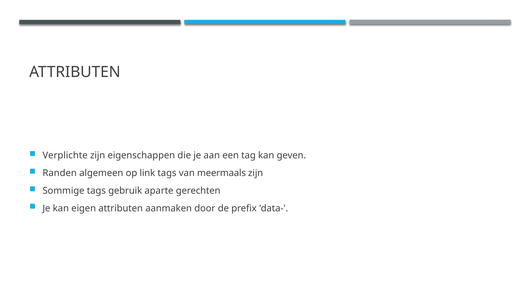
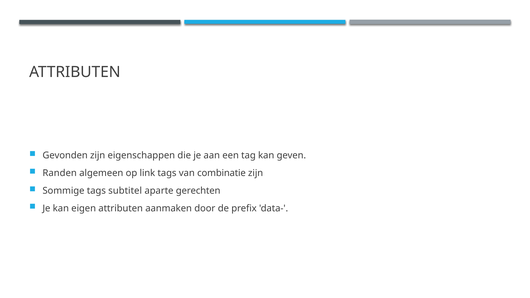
Verplichte: Verplichte -> Gevonden
meermaals: meermaals -> combinatie
gebruik: gebruik -> subtitel
